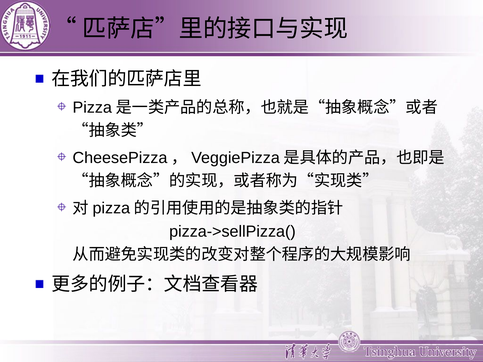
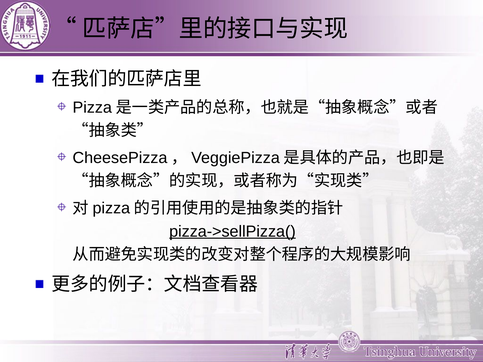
pizza->sellPizza( underline: none -> present
